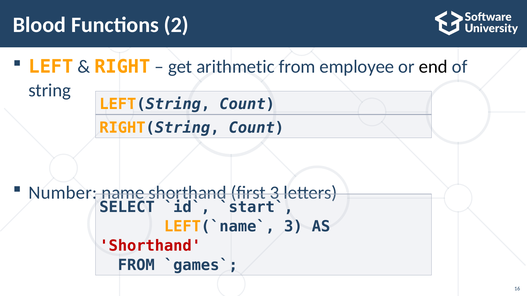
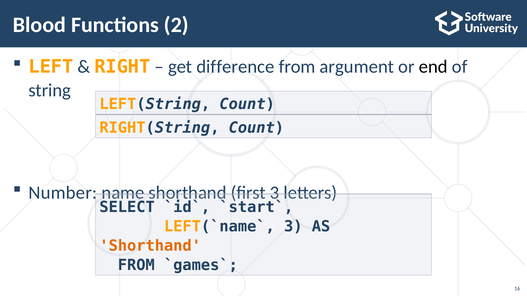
arithmetic: arithmetic -> difference
employee: employee -> argument
Shorthand at (150, 246) colour: red -> orange
